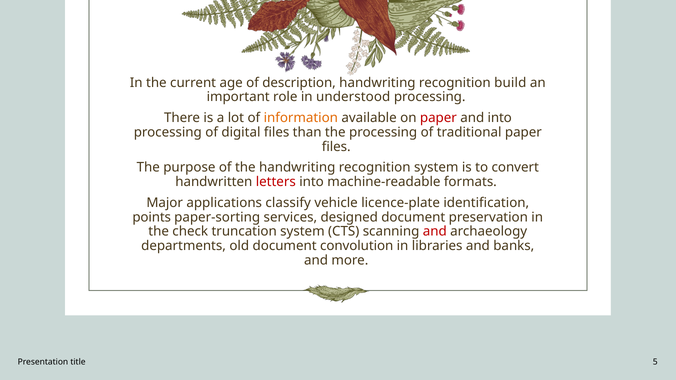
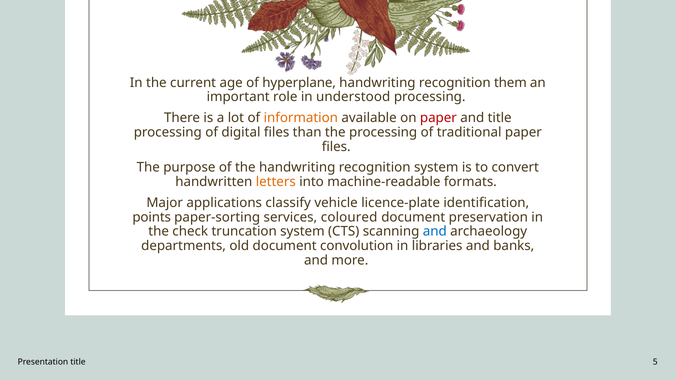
description: description -> hyperplane
build: build -> them
and into: into -> title
letters colour: red -> orange
designed: designed -> coloured
and at (435, 232) colour: red -> blue
